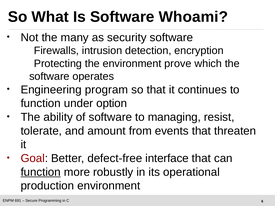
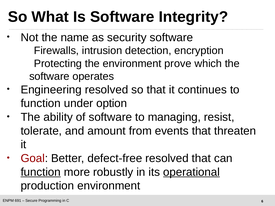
Whoami: Whoami -> Integrity
many: many -> name
Engineering program: program -> resolved
defect-free interface: interface -> resolved
operational underline: none -> present
